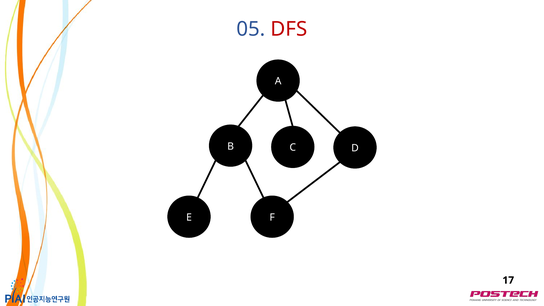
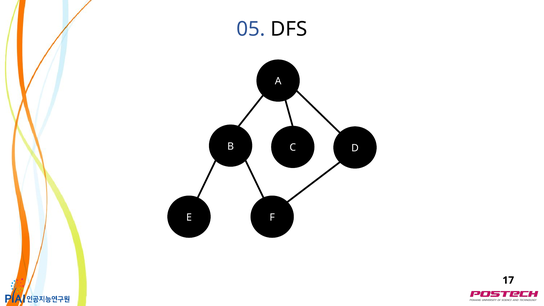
DFS colour: red -> black
